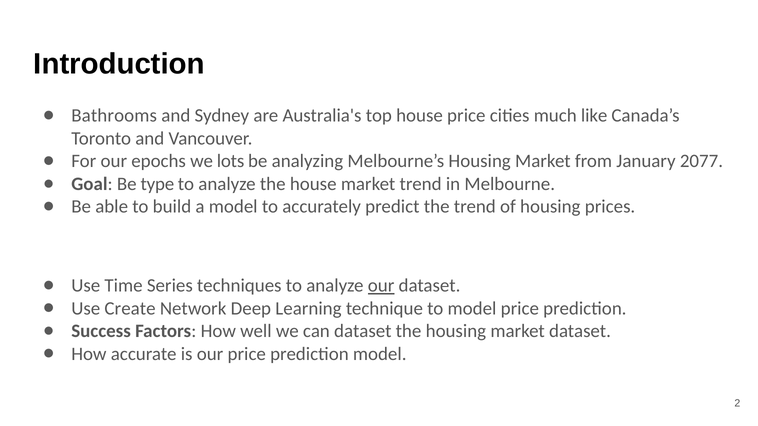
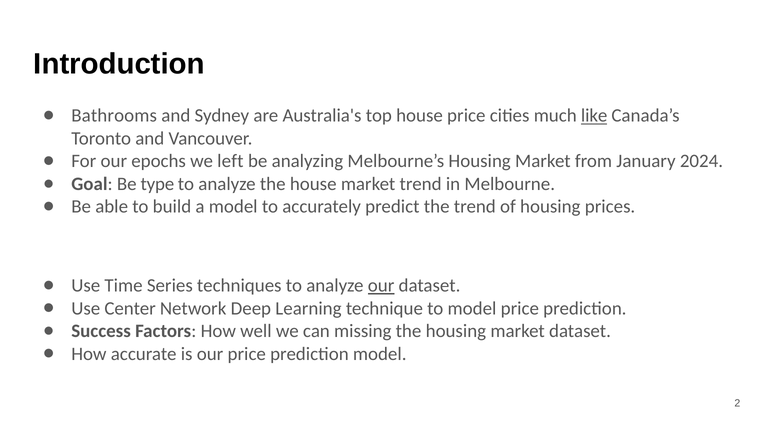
like underline: none -> present
lots: lots -> left
2077: 2077 -> 2024
Create: Create -> Center
can dataset: dataset -> missing
